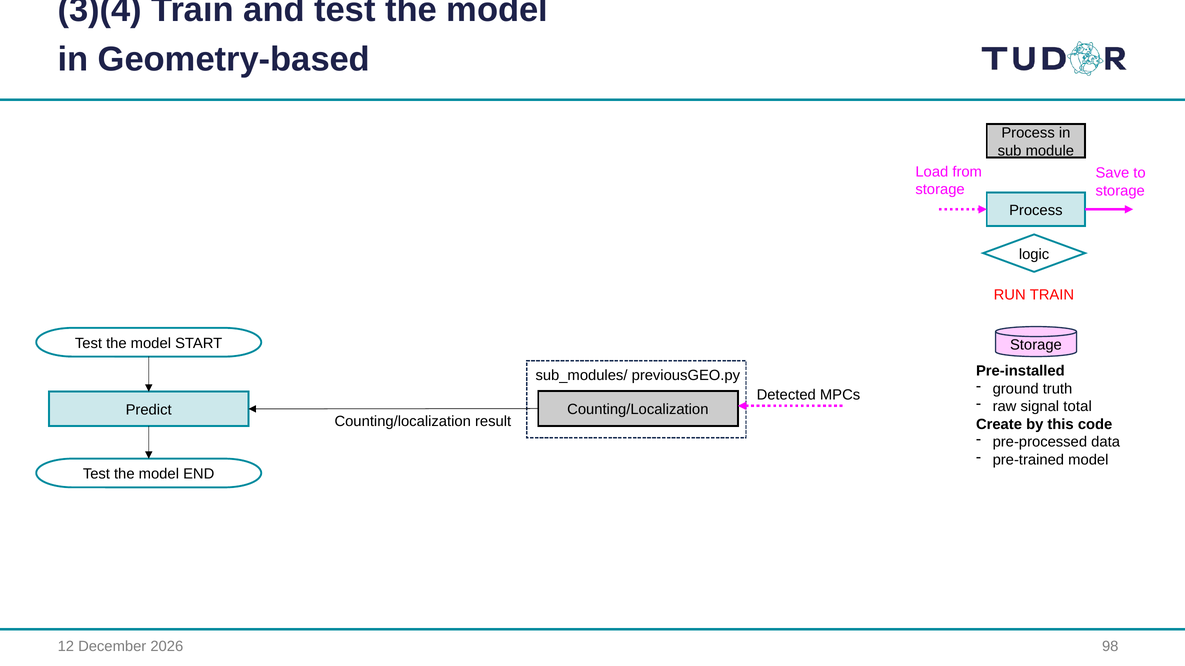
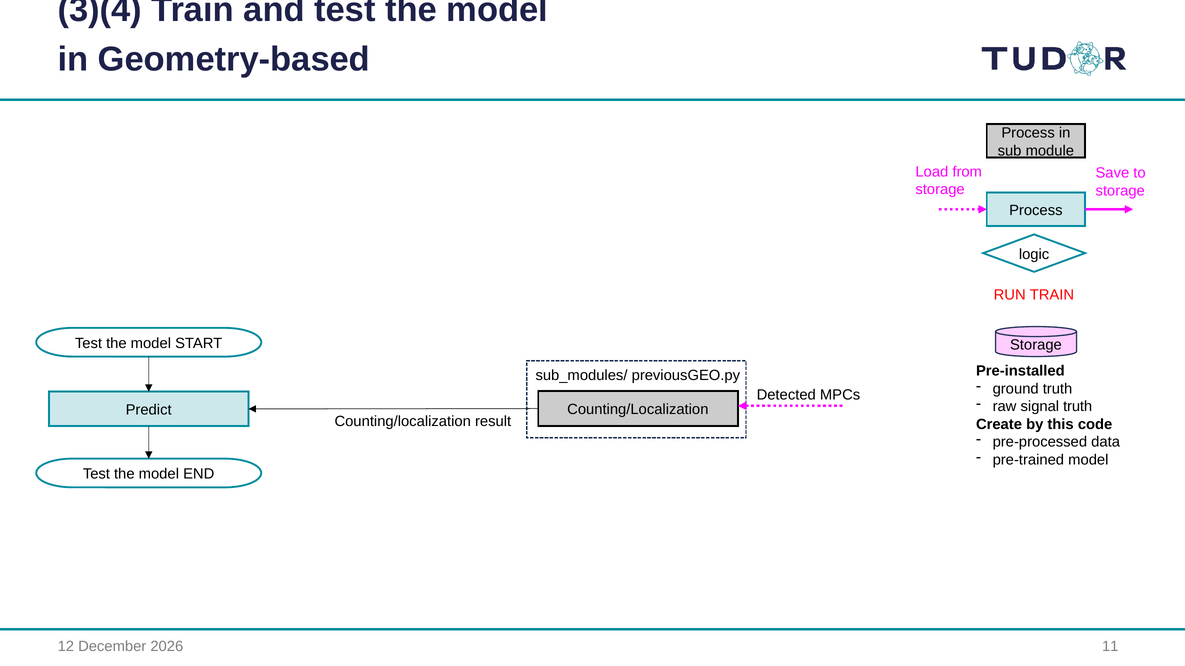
signal total: total -> truth
98: 98 -> 11
